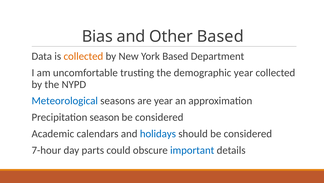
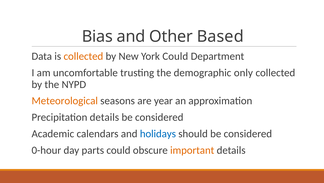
York Based: Based -> Could
demographic year: year -> only
Meteorological colour: blue -> orange
Precipitation season: season -> details
7-hour: 7-hour -> 0-hour
important colour: blue -> orange
